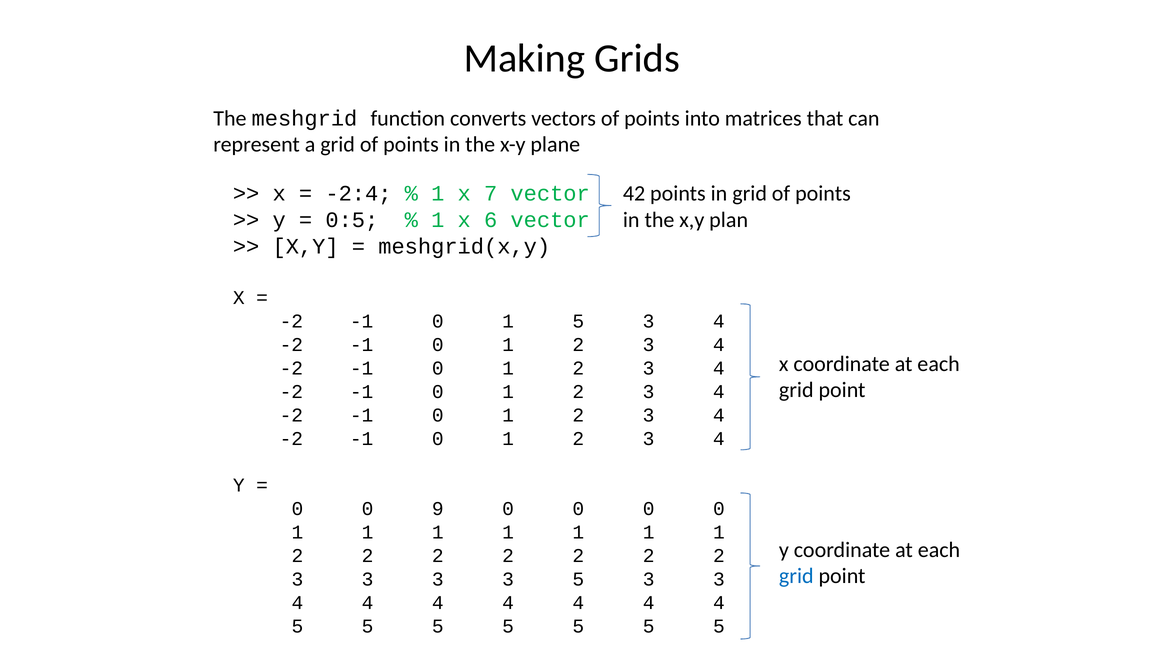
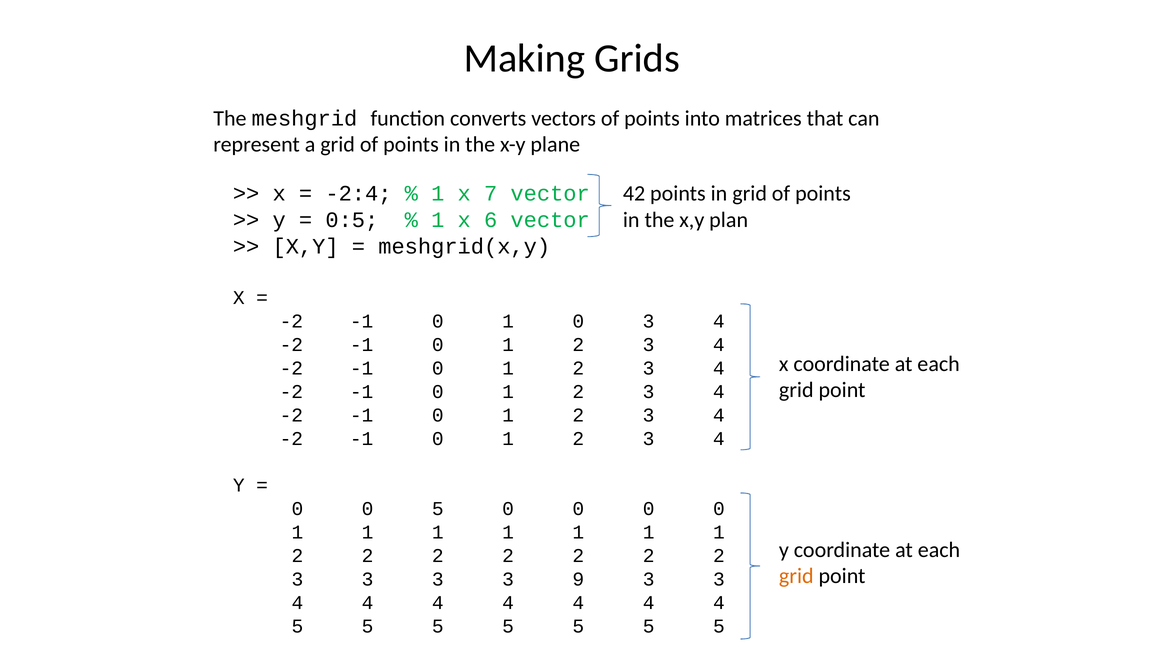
1 5: 5 -> 0
0 9: 9 -> 5
grid at (796, 576) colour: blue -> orange
3 5: 5 -> 9
